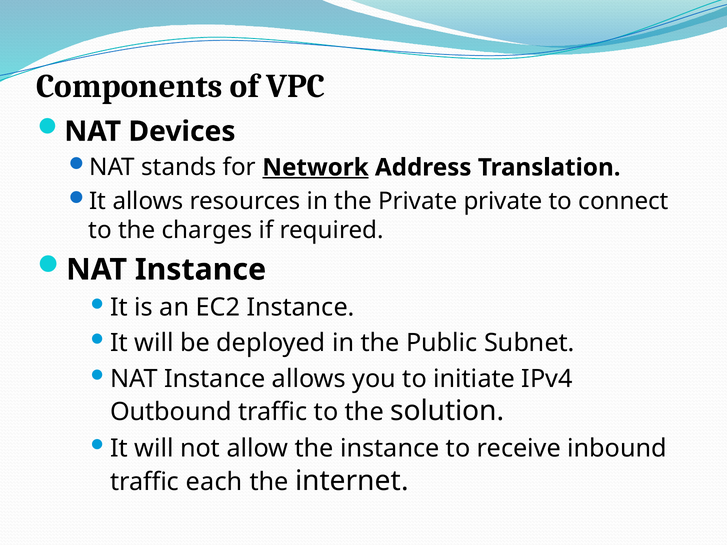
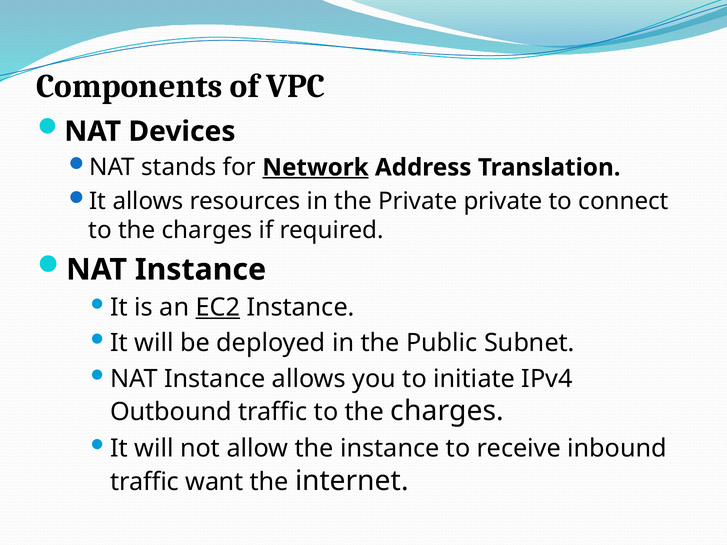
EC2 underline: none -> present
traffic to the solution: solution -> charges
each: each -> want
